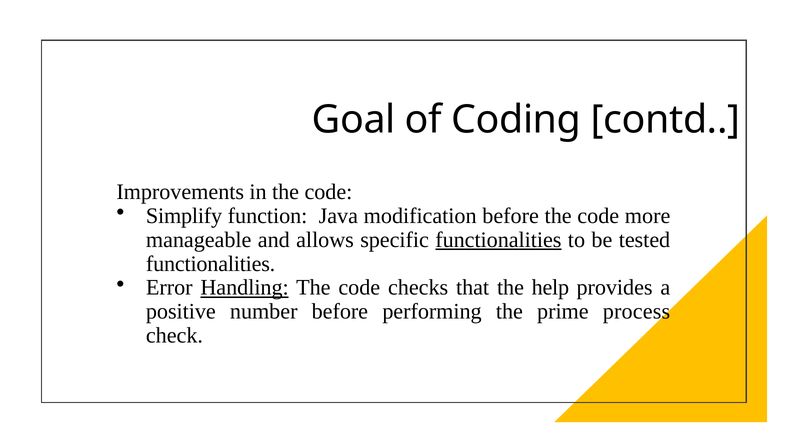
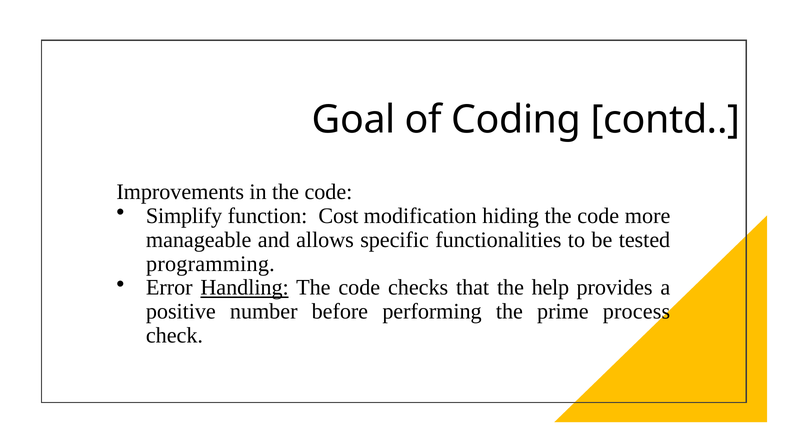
Java: Java -> Cost
modification before: before -> hiding
functionalities at (498, 240) underline: present -> none
functionalities at (211, 264): functionalities -> programming
